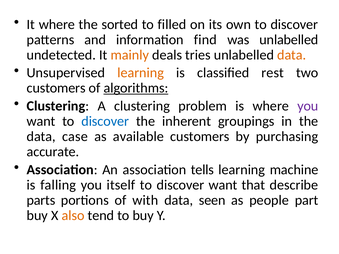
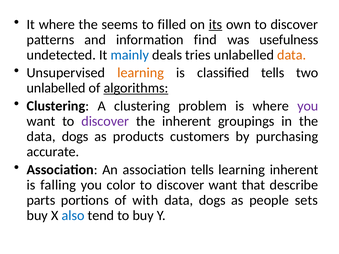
sorted: sorted -> seems
its underline: none -> present
was unlabelled: unlabelled -> usefulness
mainly colour: orange -> blue
classified rest: rest -> tells
customers at (56, 88): customers -> unlabelled
discover at (105, 121) colour: blue -> purple
case at (75, 137): case -> dogs
available: available -> products
learning machine: machine -> inherent
itself: itself -> color
seen at (212, 200): seen -> dogs
part: part -> sets
also colour: orange -> blue
